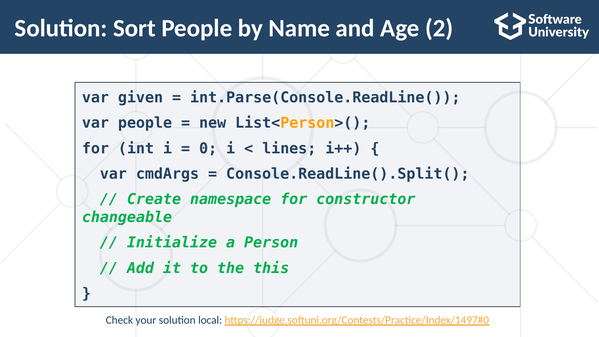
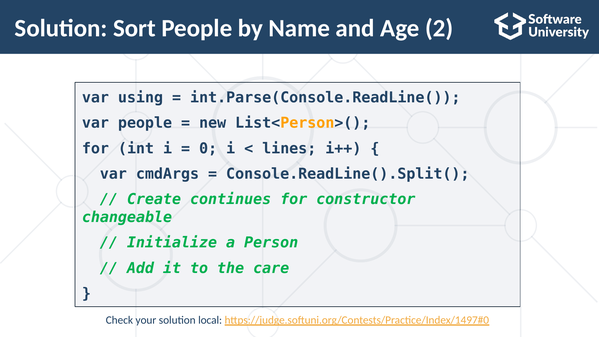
given: given -> using
namespace: namespace -> continues
this: this -> care
